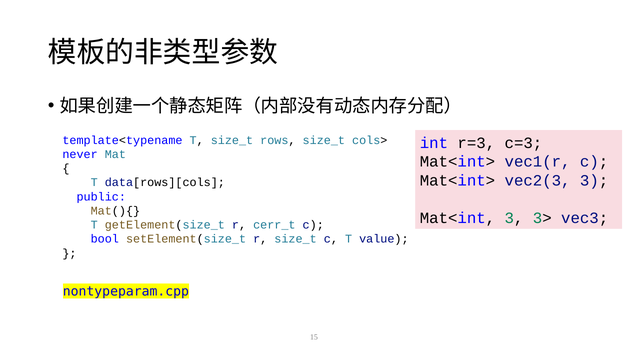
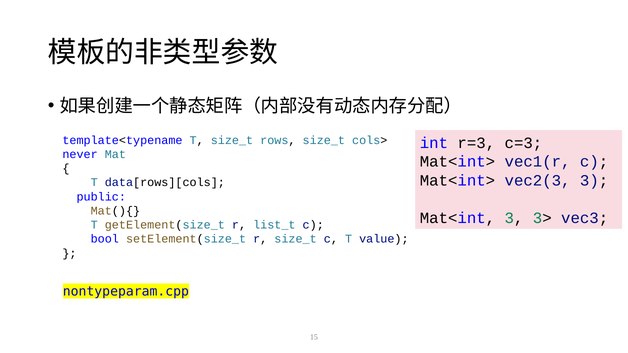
cerr_t: cerr_t -> list_t
